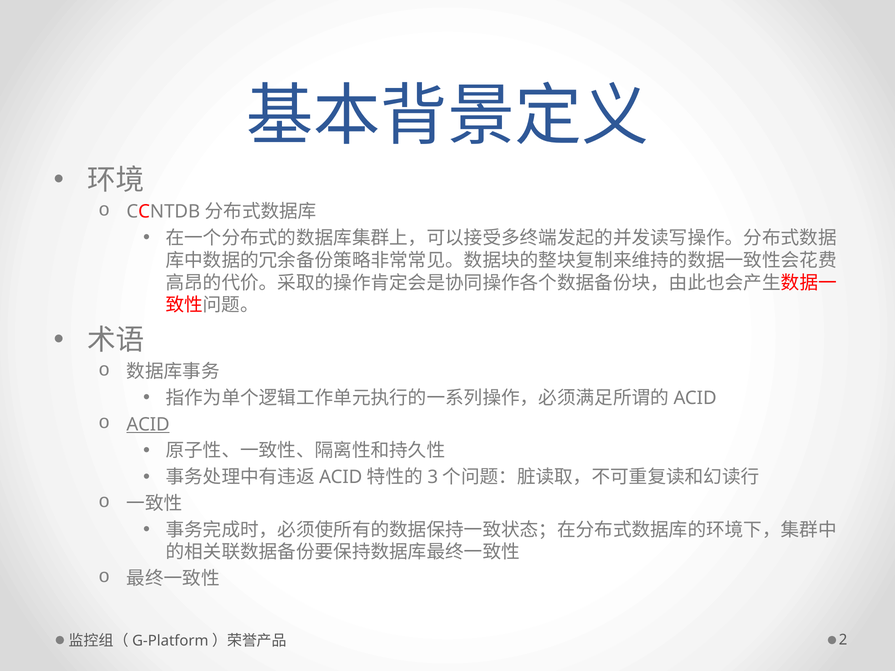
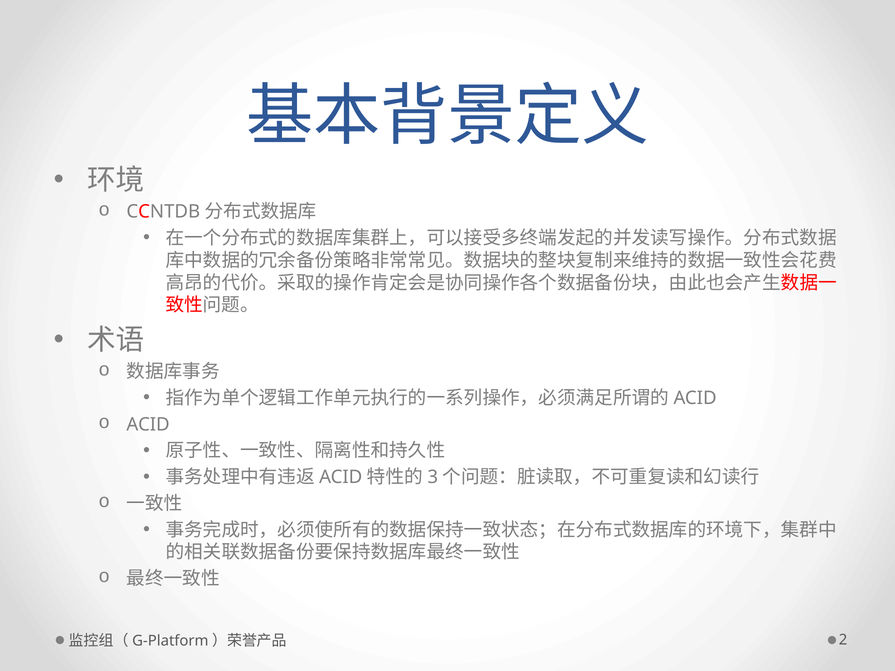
ACID underline: present -> none
